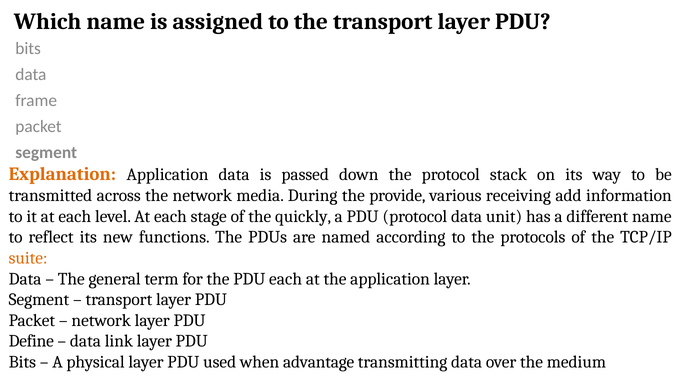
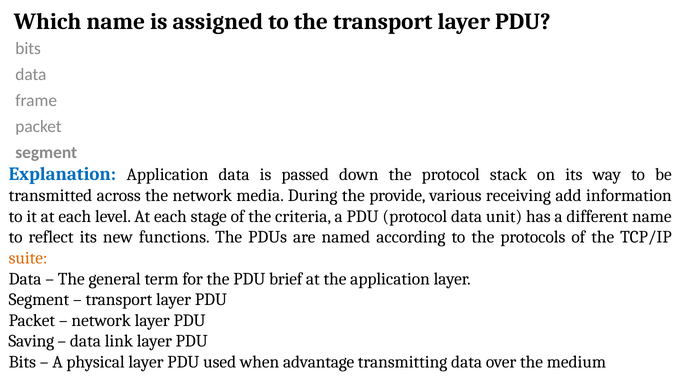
Explanation colour: orange -> blue
quickly: quickly -> criteria
PDU each: each -> brief
Define: Define -> Saving
